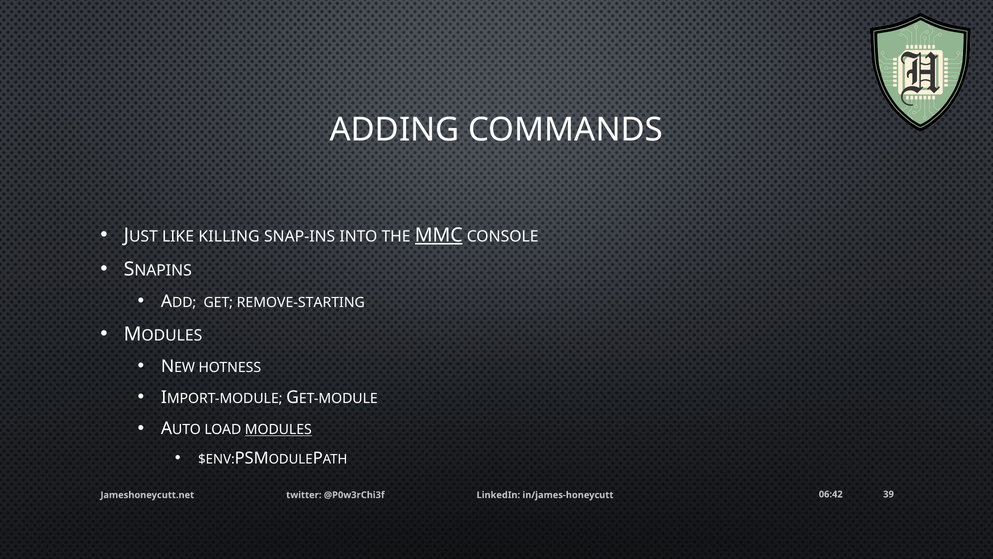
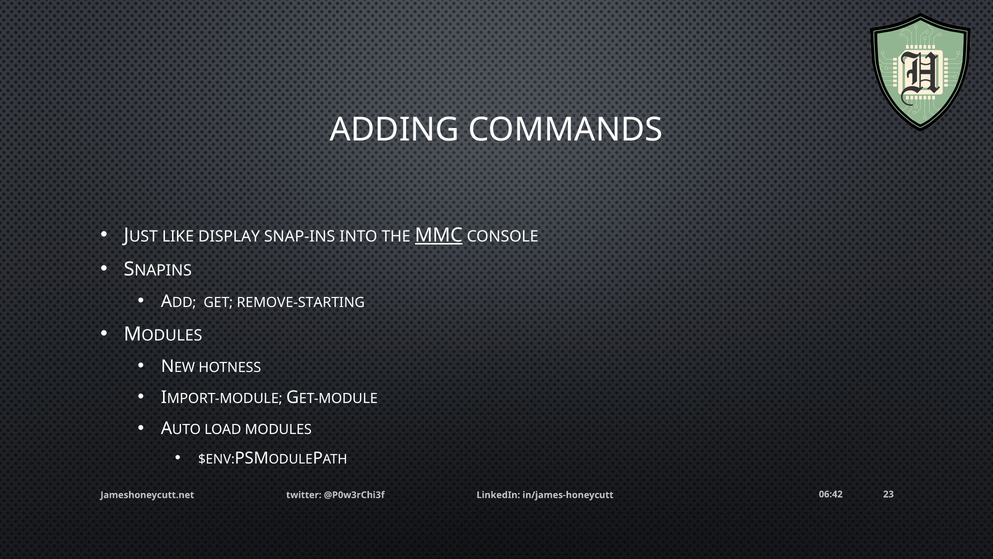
KILLING: KILLING -> DISPLAY
MODULES underline: present -> none
39: 39 -> 23
